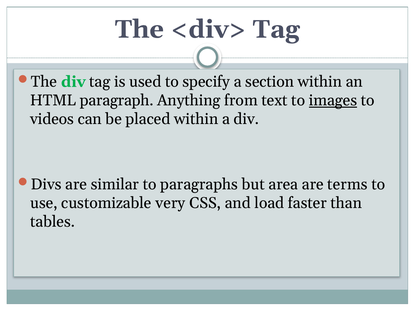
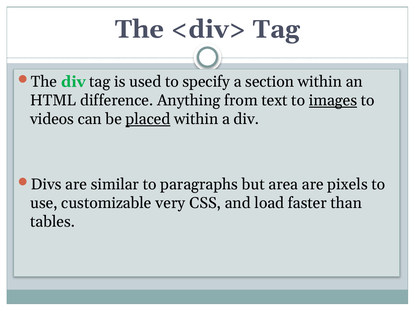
paragraph: paragraph -> difference
placed underline: none -> present
terms: terms -> pixels
